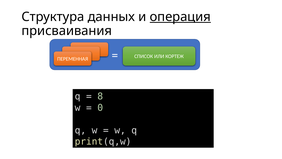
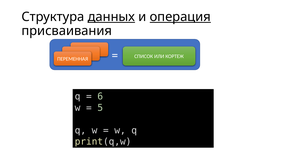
данных underline: none -> present
8: 8 -> 6
0: 0 -> 5
